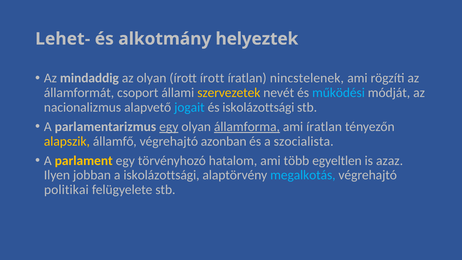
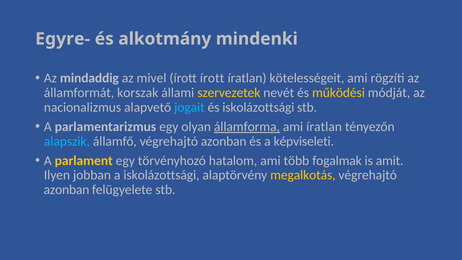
Lehet-: Lehet- -> Egyre-
helyeztek: helyeztek -> mindenki
az olyan: olyan -> mivel
nincstelenek: nincstelenek -> kötelességeit
csoport: csoport -> korszak
működési colour: light blue -> yellow
egy at (169, 127) underline: present -> none
alapszik colour: yellow -> light blue
szocialista: szocialista -> képviseleti
egyeltlen: egyeltlen -> fogalmak
azaz: azaz -> amit
megalkotás colour: light blue -> yellow
politikai at (66, 190): politikai -> azonban
